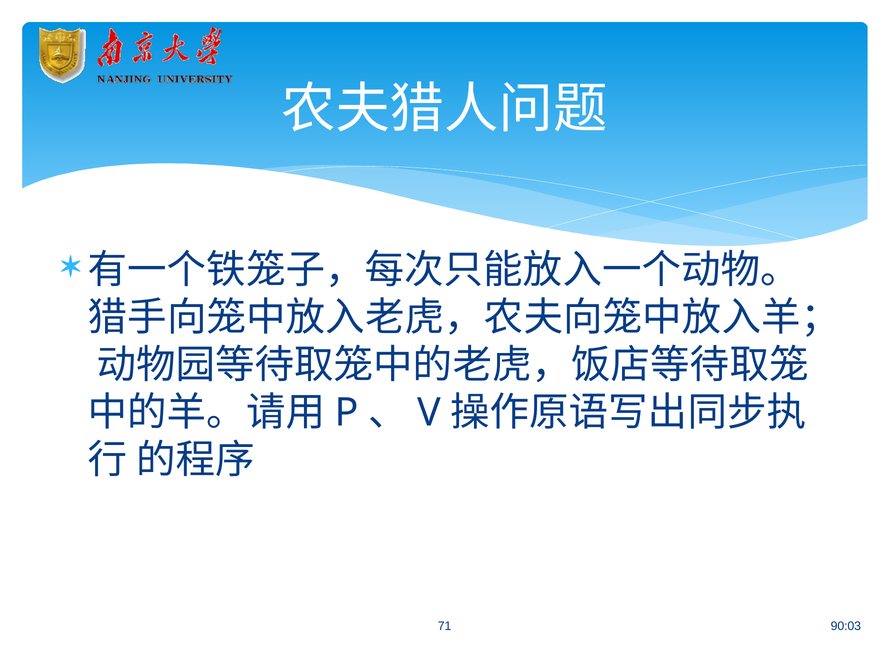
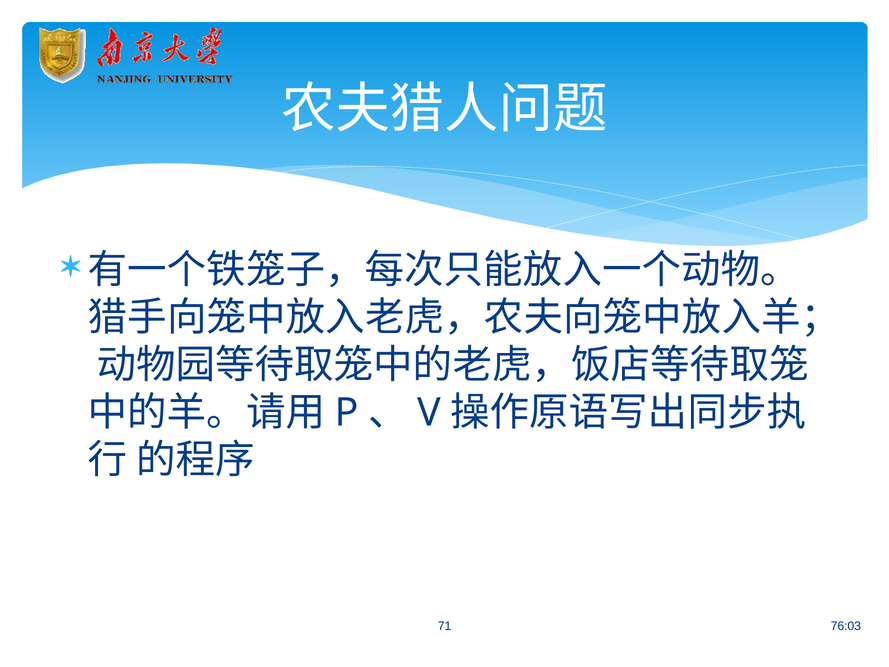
90:03: 90:03 -> 76:03
